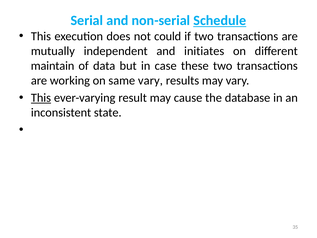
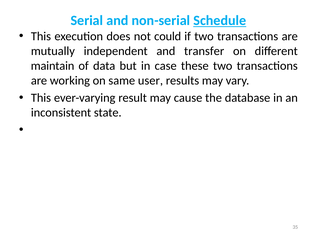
initiates: initiates -> transfer
same vary: vary -> user
This at (41, 98) underline: present -> none
